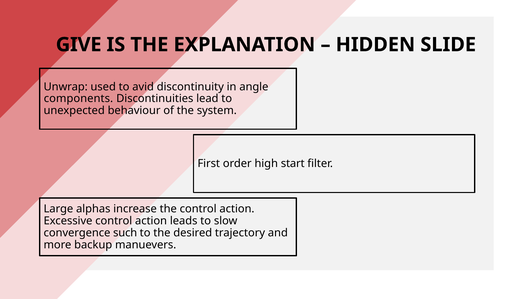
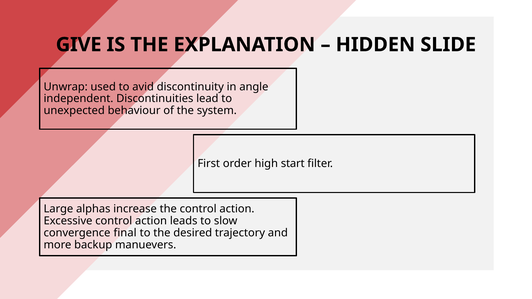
components: components -> independent
such: such -> final
